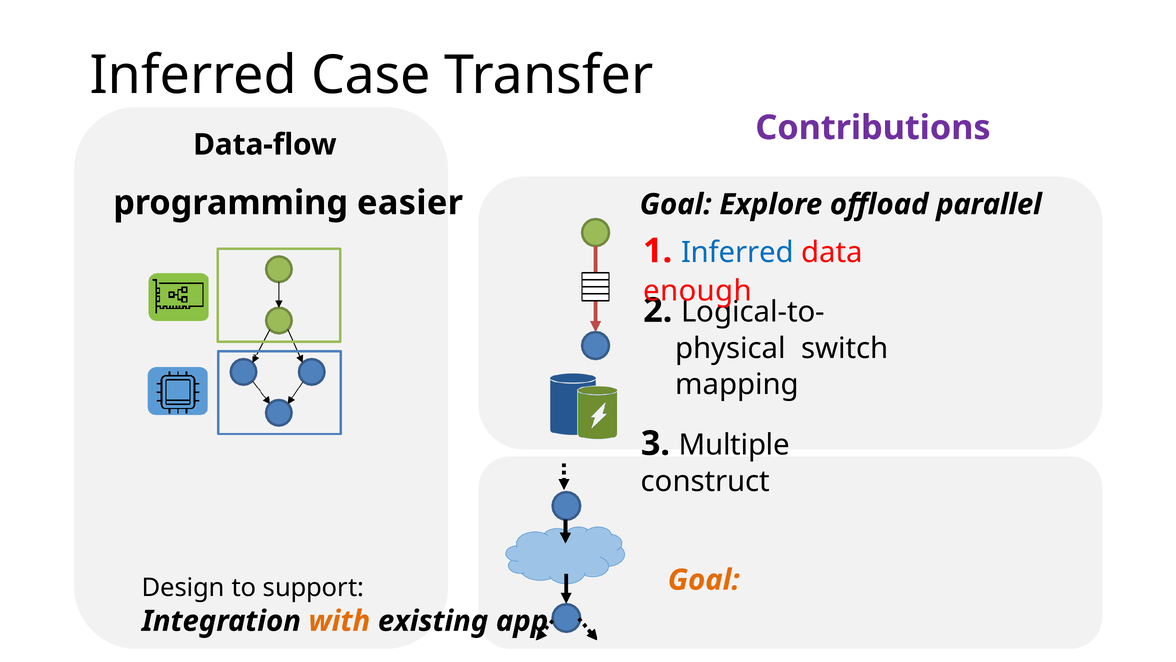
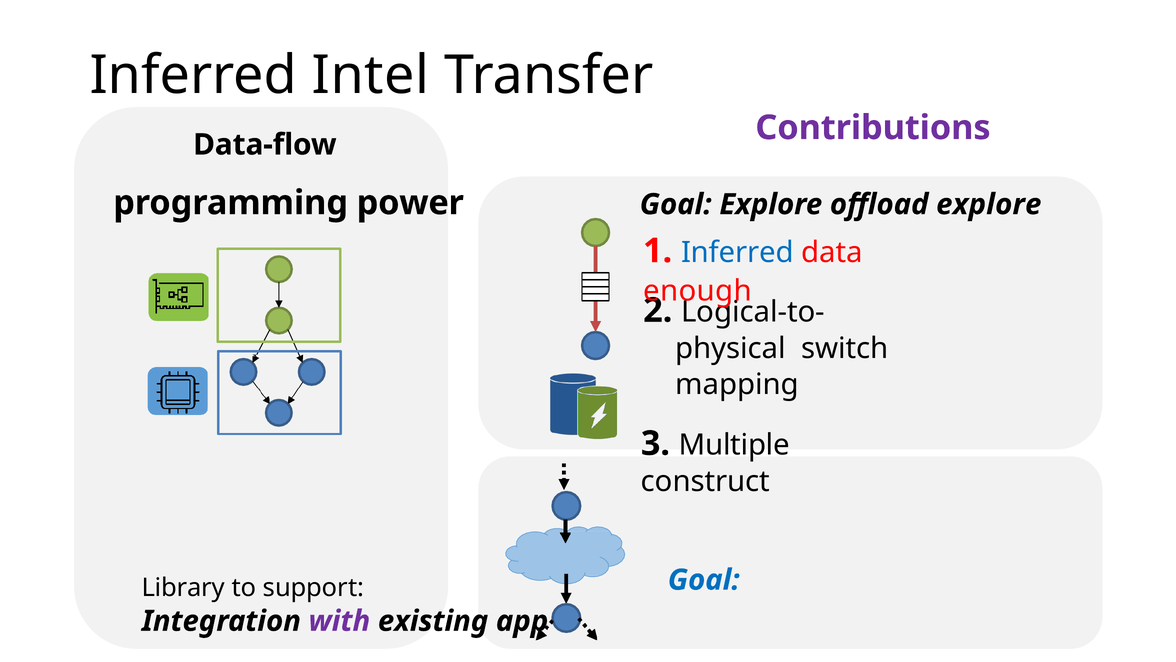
Case: Case -> Intel
easier: easier -> power
offload parallel: parallel -> explore
Design: Design -> Library
Goal at (704, 580) colour: orange -> blue
with colour: orange -> purple
